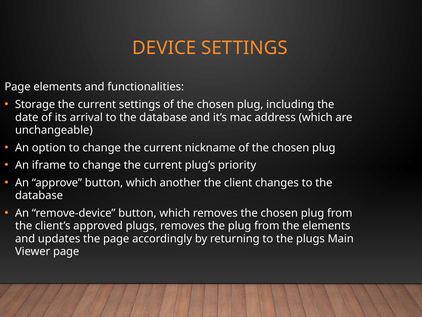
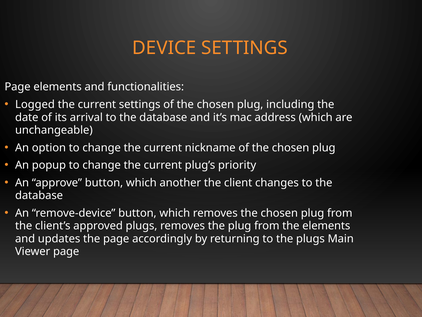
Storage: Storage -> Logged
iframe: iframe -> popup
